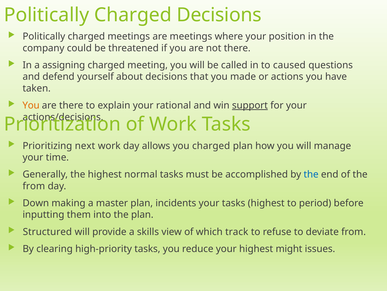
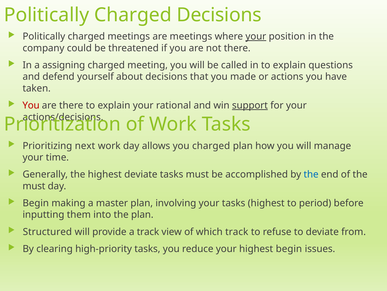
your at (256, 36) underline: none -> present
in to caused: caused -> explain
You at (31, 105) colour: orange -> red
highest normal: normal -> deviate
from at (34, 186): from -> must
Down at (36, 203): Down -> Begin
incidents: incidents -> involving
a skills: skills -> track
highest might: might -> begin
